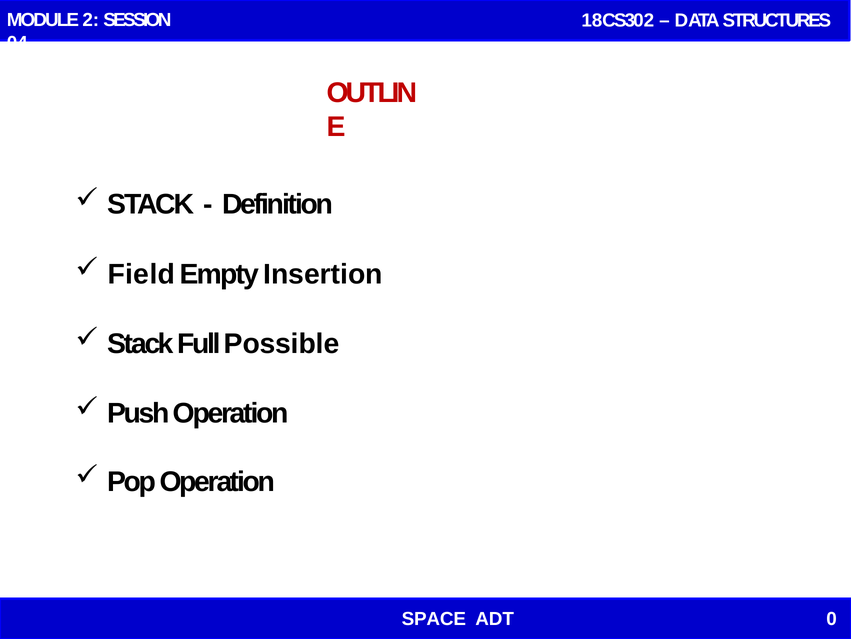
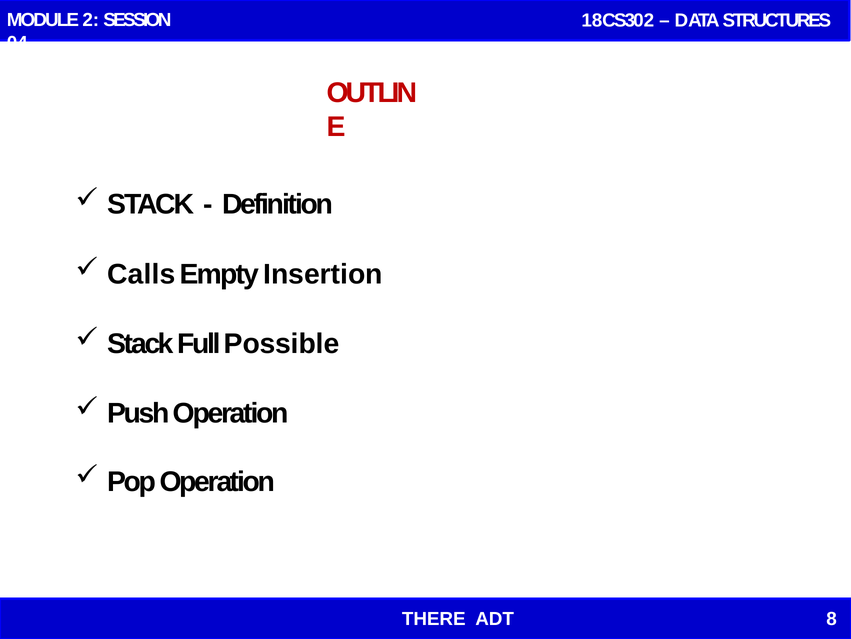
Field: Field -> Calls
SPACE: SPACE -> THERE
0: 0 -> 8
